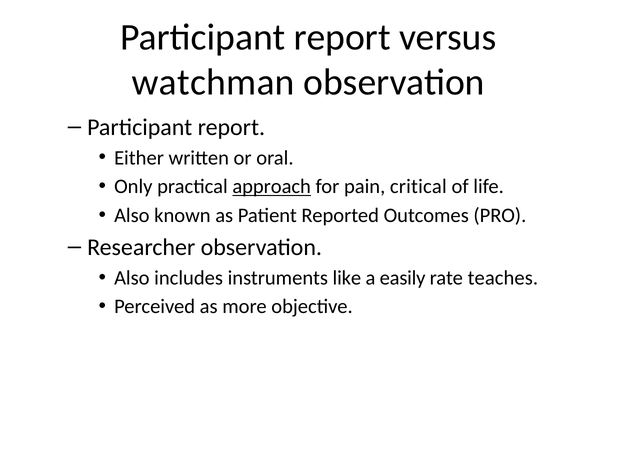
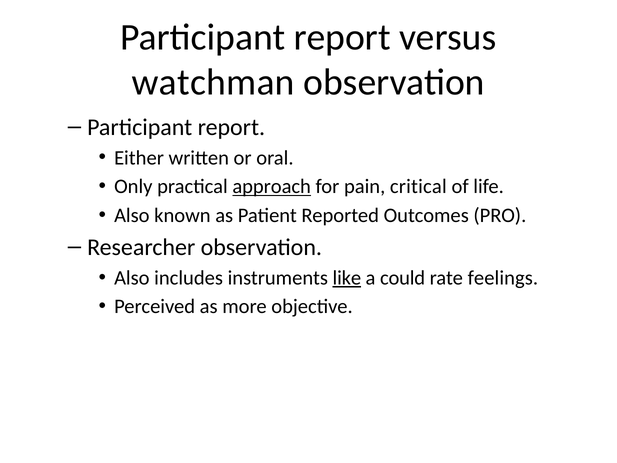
like underline: none -> present
easily: easily -> could
teaches: teaches -> feelings
